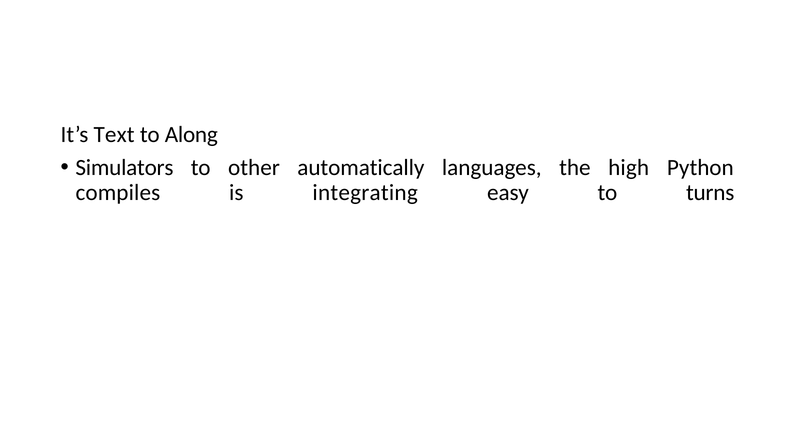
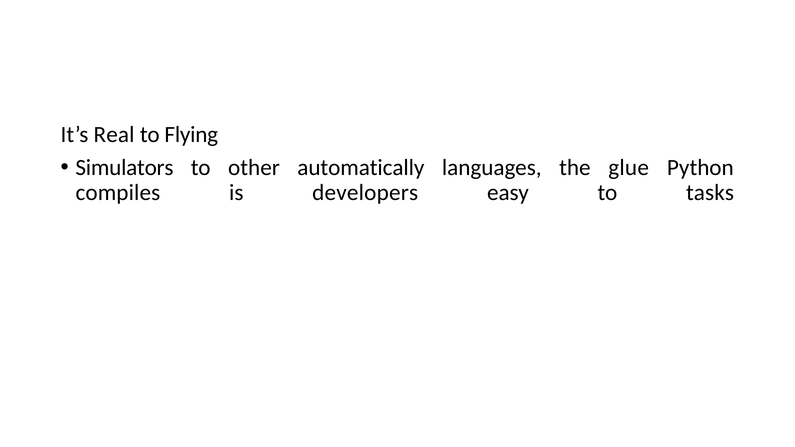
Text: Text -> Real
Along: Along -> Flying
high: high -> glue
integrating: integrating -> developers
turns: turns -> tasks
